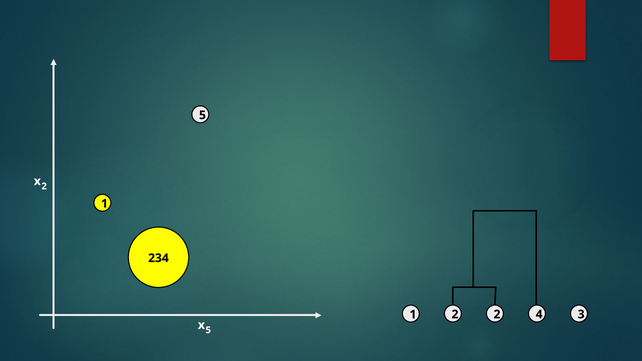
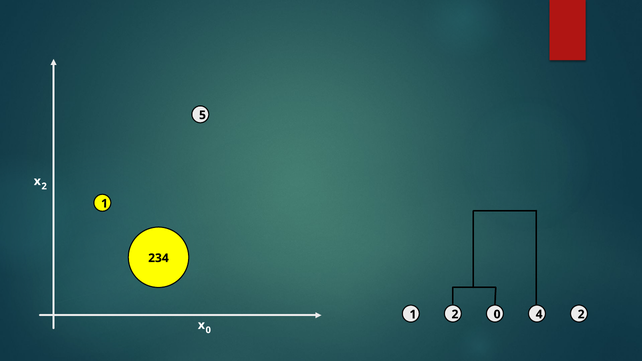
2 2: 2 -> 0
4 3: 3 -> 2
x 5: 5 -> 0
